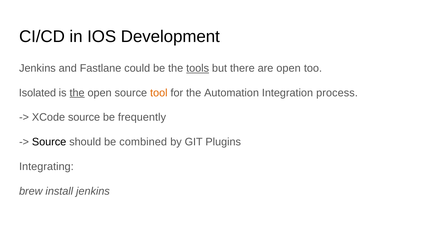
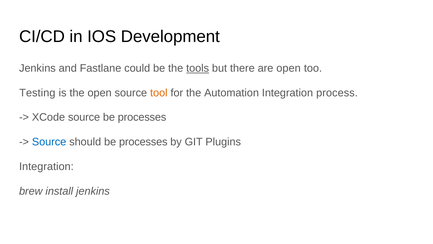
Isolated: Isolated -> Testing
the at (77, 93) underline: present -> none
frequently at (142, 117): frequently -> processes
Source at (49, 142) colour: black -> blue
should be combined: combined -> processes
Integrating at (46, 166): Integrating -> Integration
